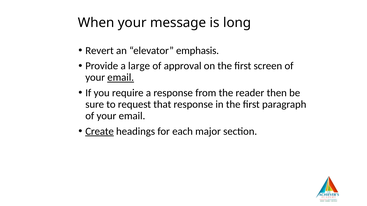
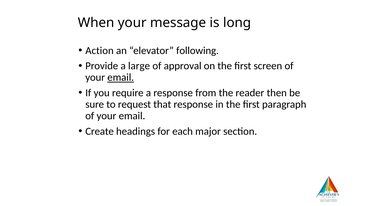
Revert: Revert -> Action
emphasis: emphasis -> following
Create underline: present -> none
